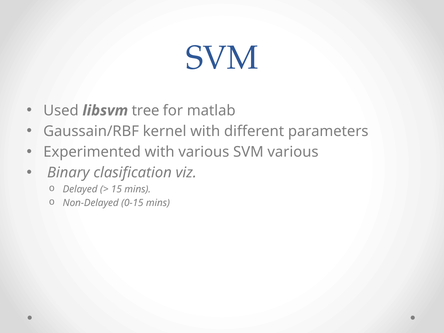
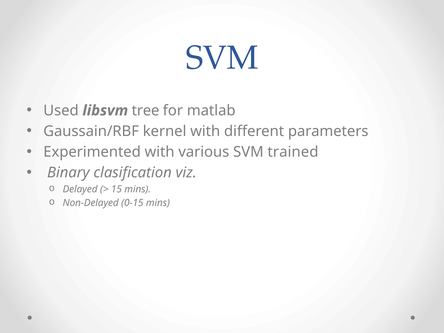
SVM various: various -> trained
